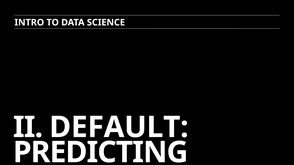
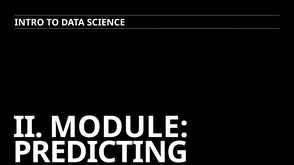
II DEFAULT: DEFAULT -> MODULE
